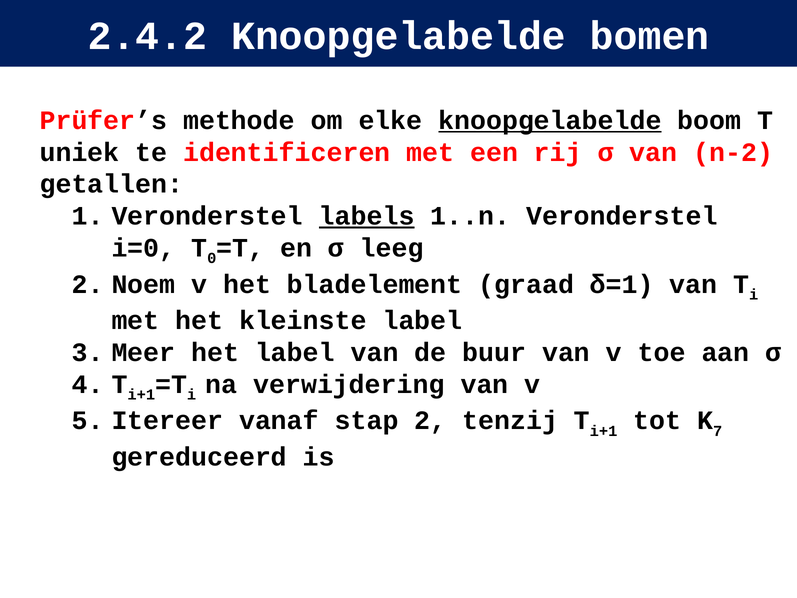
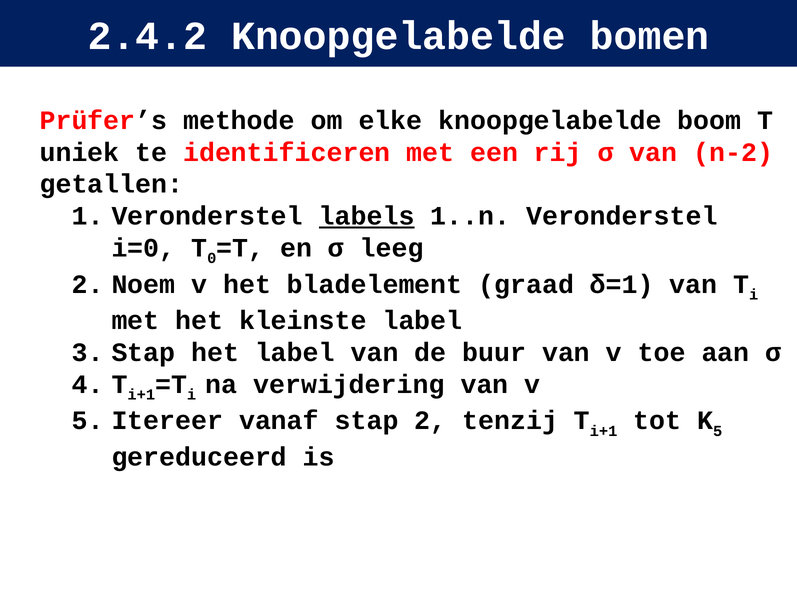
knoopgelabelde at (550, 120) underline: present -> none
Meer at (143, 352): Meer -> Stap
7 at (718, 431): 7 -> 5
